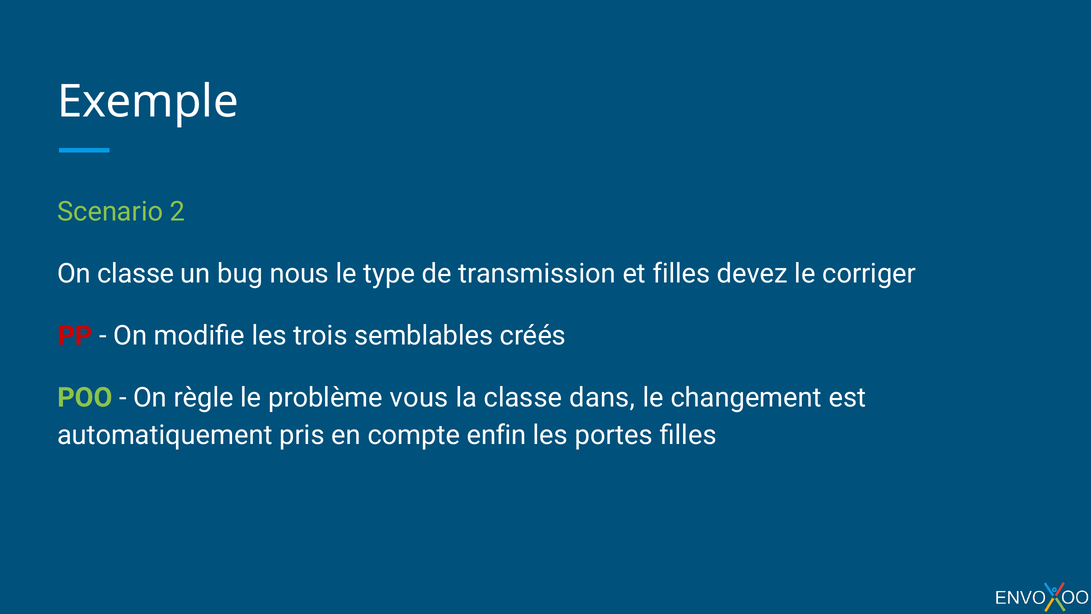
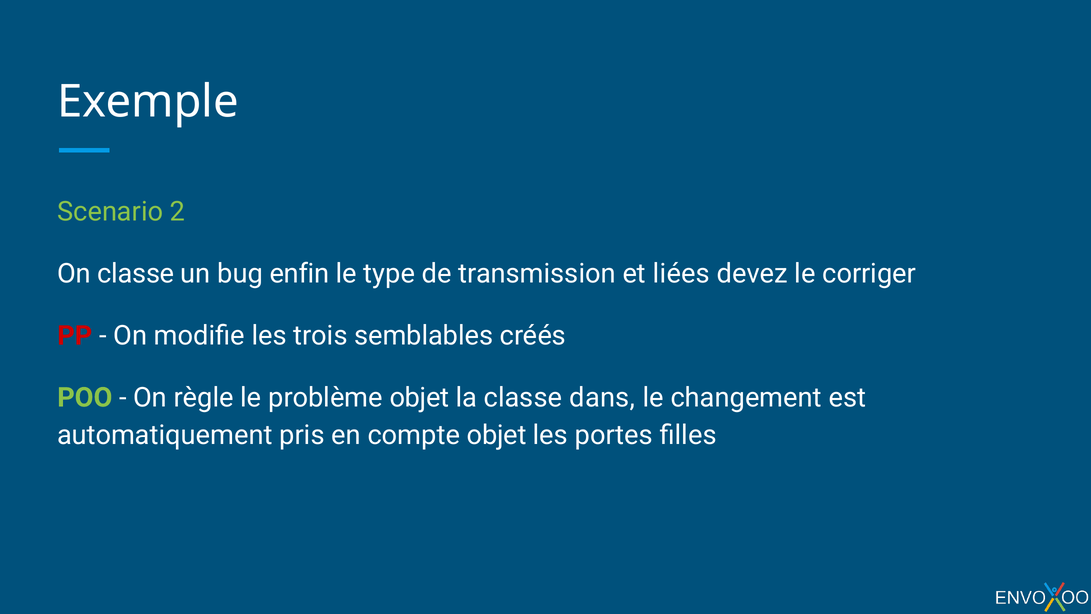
nous: nous -> enfin
et filles: filles -> liées
problème vous: vous -> objet
compte enfin: enfin -> objet
